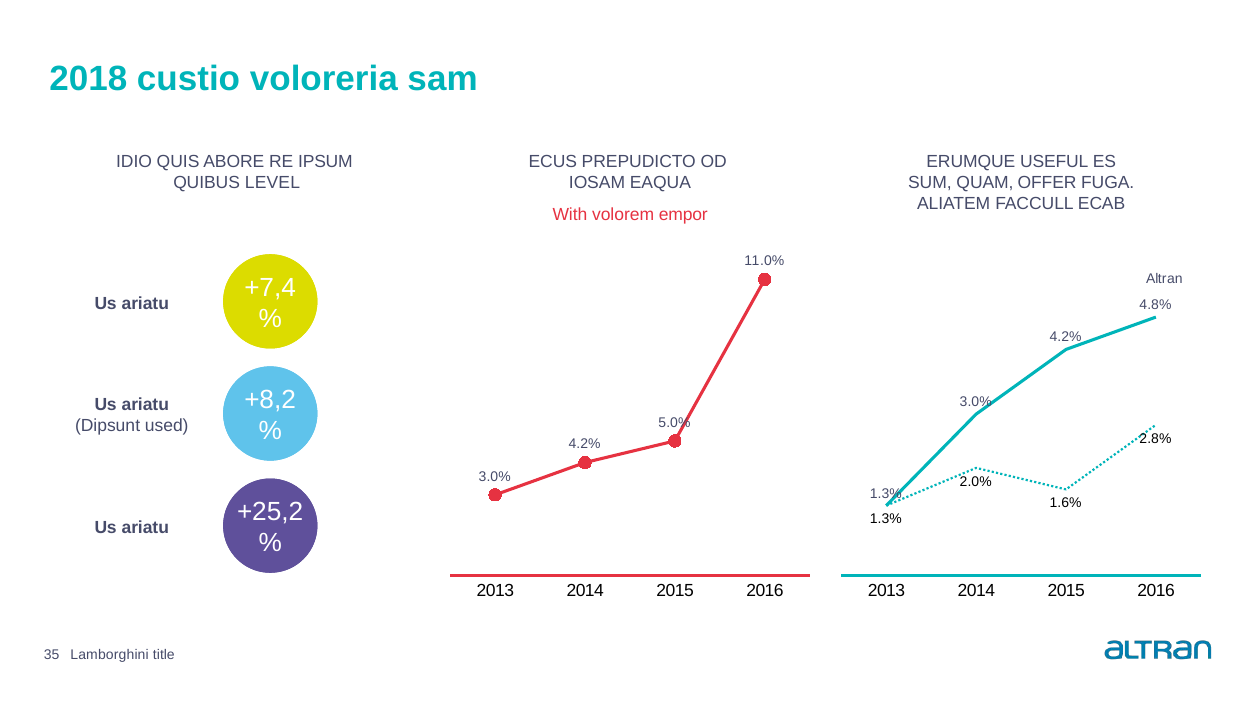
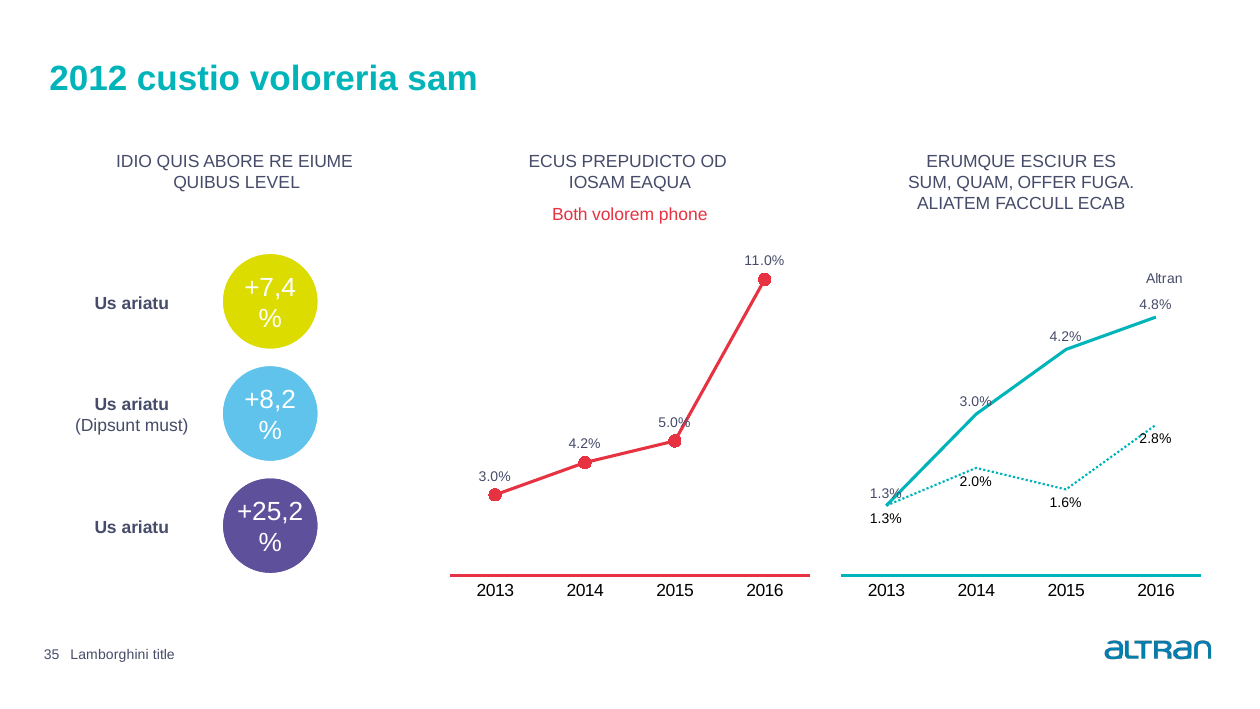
2018: 2018 -> 2012
IPSUM: IPSUM -> EIUME
USEFUL: USEFUL -> ESCIUR
With: With -> Both
empor: empor -> phone
used: used -> must
